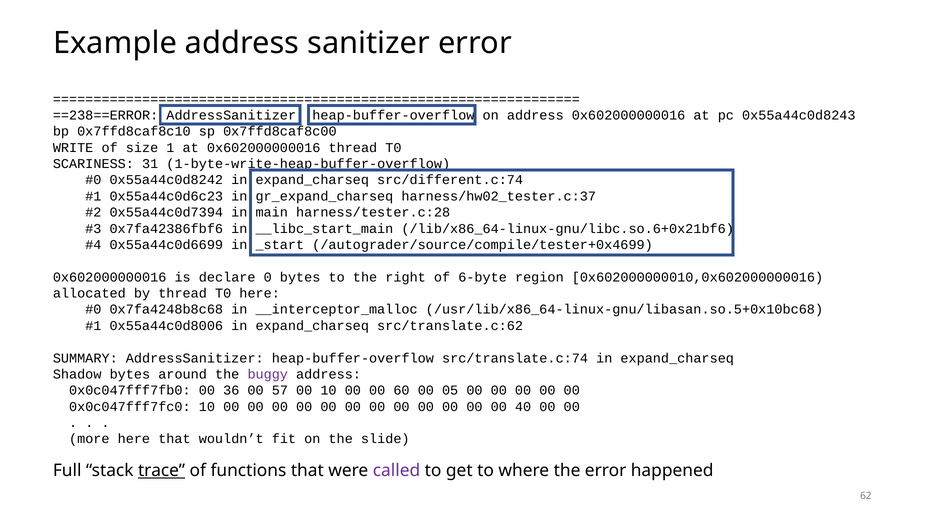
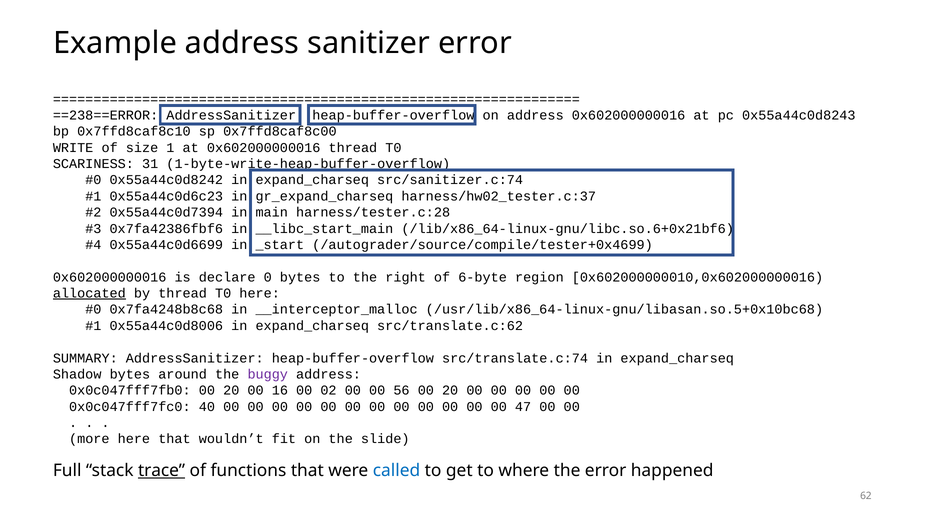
src/different.c:74: src/different.c:74 -> src/sanitizer.c:74
allocated underline: none -> present
0x0c047fff7fb0 00 36: 36 -> 20
57: 57 -> 16
00 10: 10 -> 02
60: 60 -> 56
05 at (450, 391): 05 -> 20
0x0c047fff7fc0 10: 10 -> 40
40: 40 -> 47
called colour: purple -> blue
